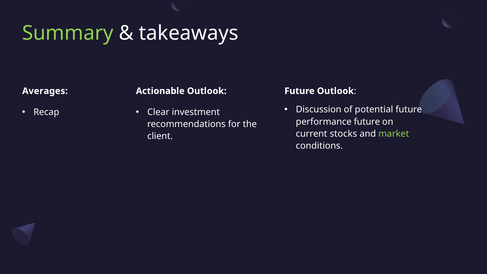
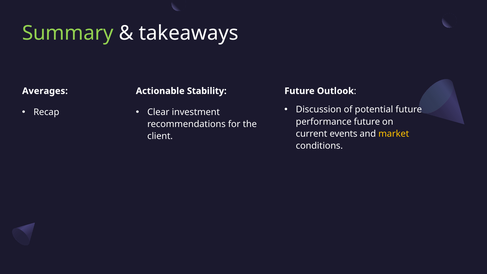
Actionable Outlook: Outlook -> Stability
stocks: stocks -> events
market colour: light green -> yellow
